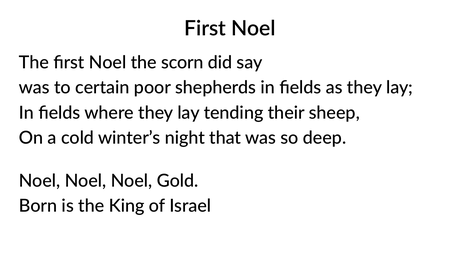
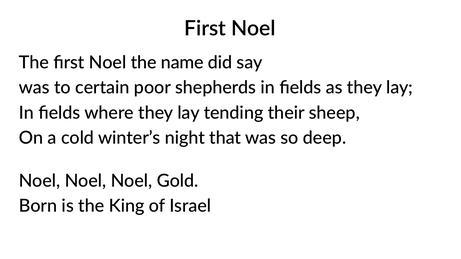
scorn: scorn -> name
